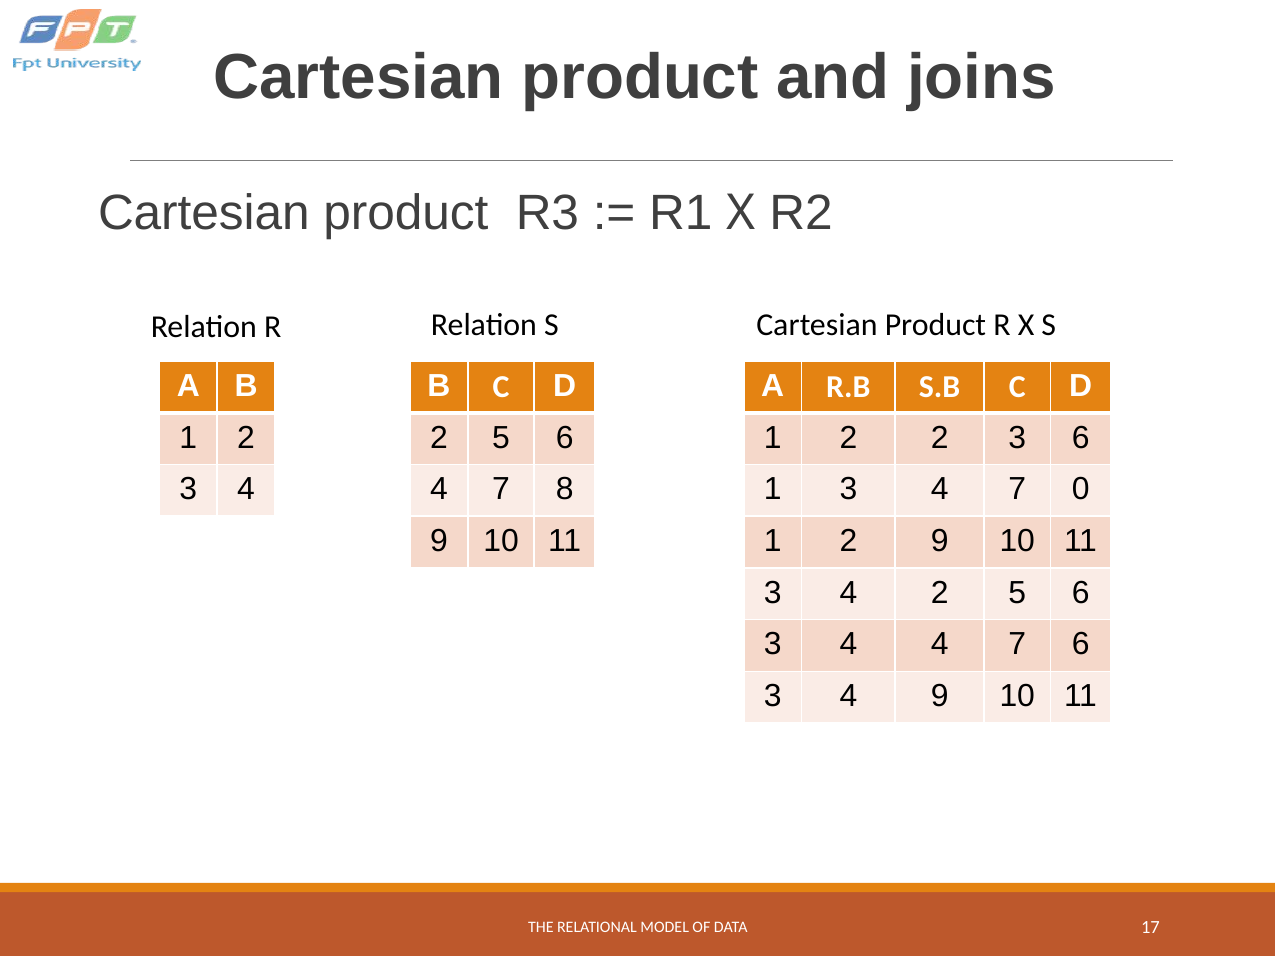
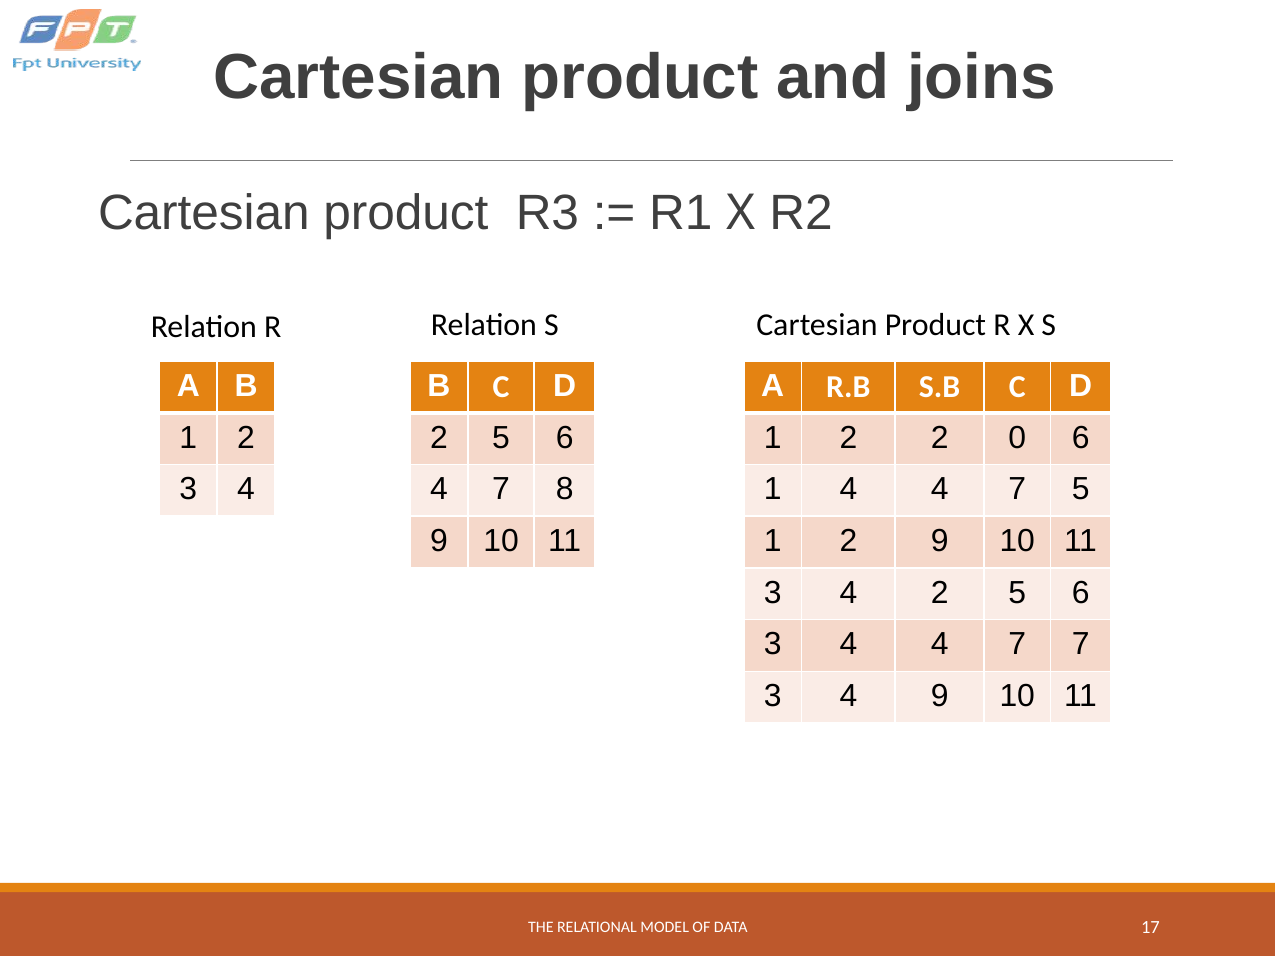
2 2 3: 3 -> 0
1 3: 3 -> 4
7 0: 0 -> 5
7 6: 6 -> 7
